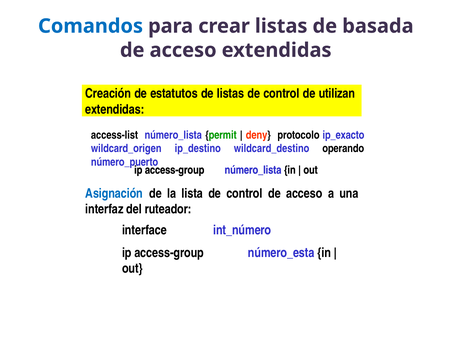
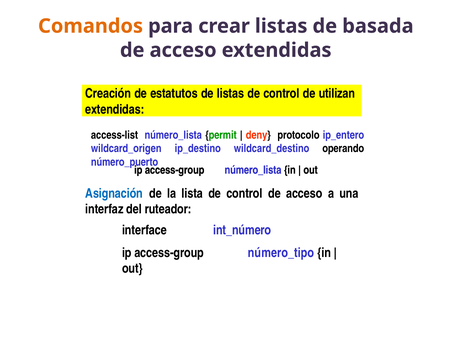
Comandos colour: blue -> orange
ip_exacto: ip_exacto -> ip_entero
número_esta: número_esta -> número_tipo
